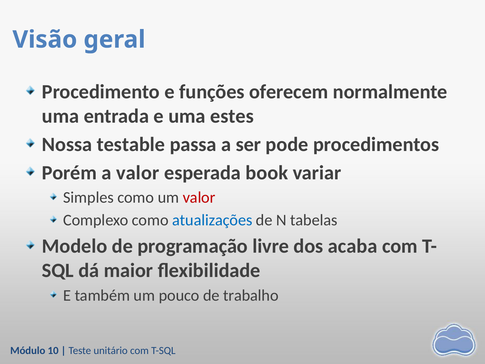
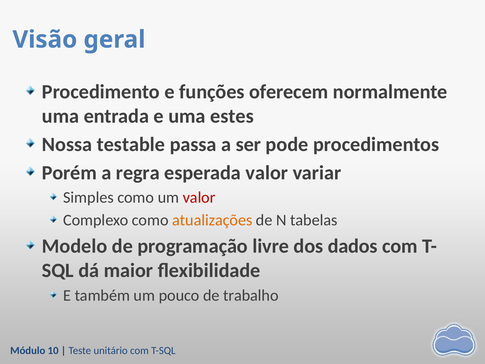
a valor: valor -> regra
esperada book: book -> valor
atualizações colour: blue -> orange
acaba: acaba -> dados
